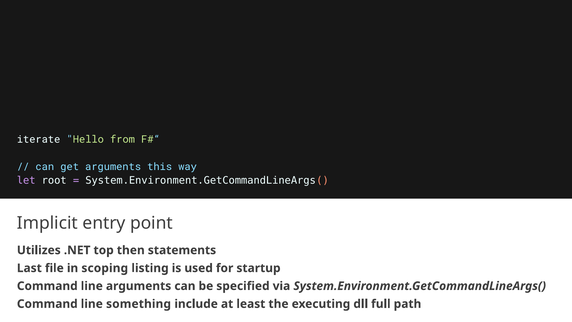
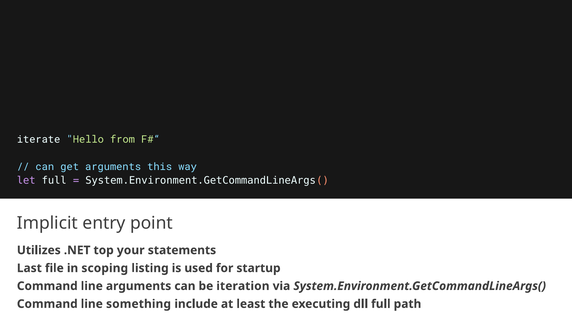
let root: root -> full
then: then -> your
specified: specified -> iteration
